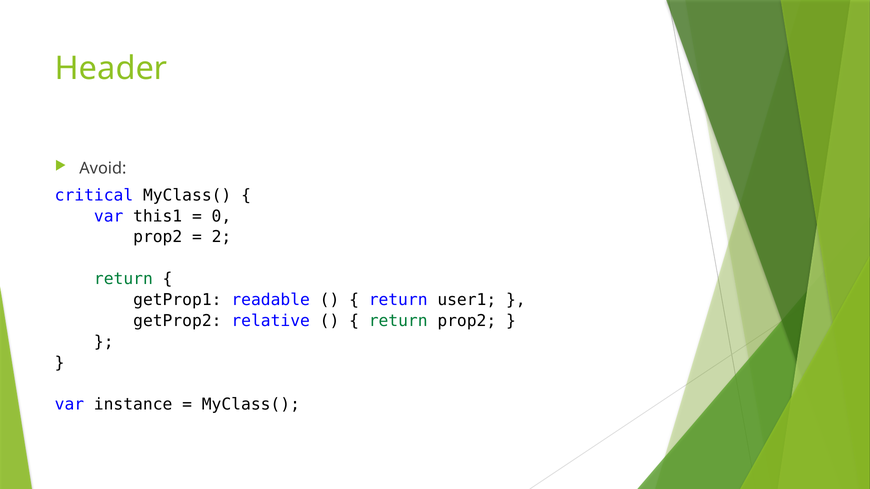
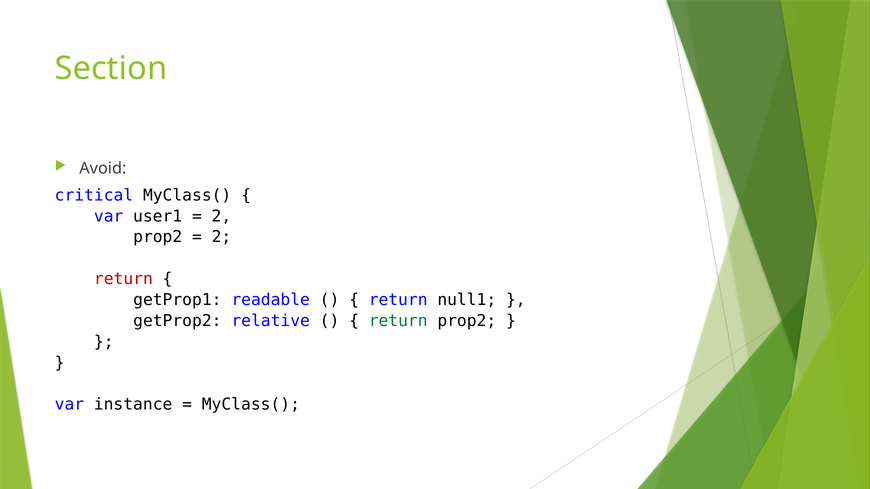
Header: Header -> Section
this1: this1 -> user1
0 at (221, 216): 0 -> 2
return at (123, 279) colour: green -> red
user1: user1 -> null1
